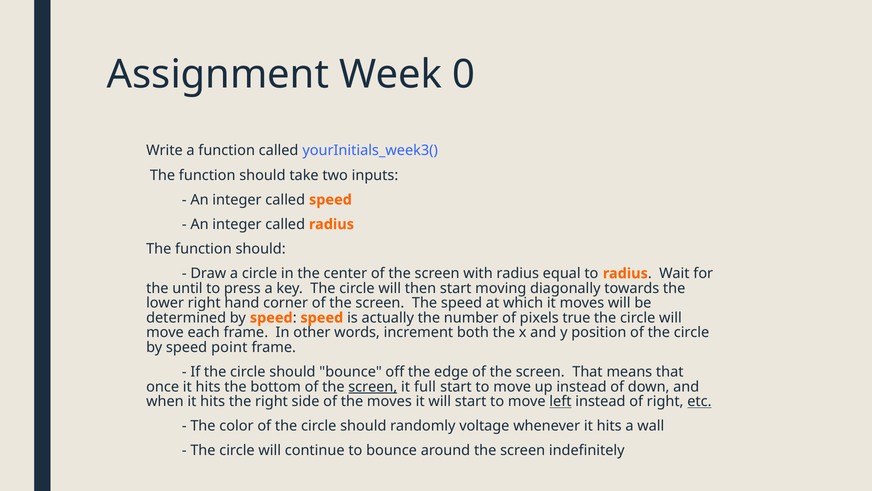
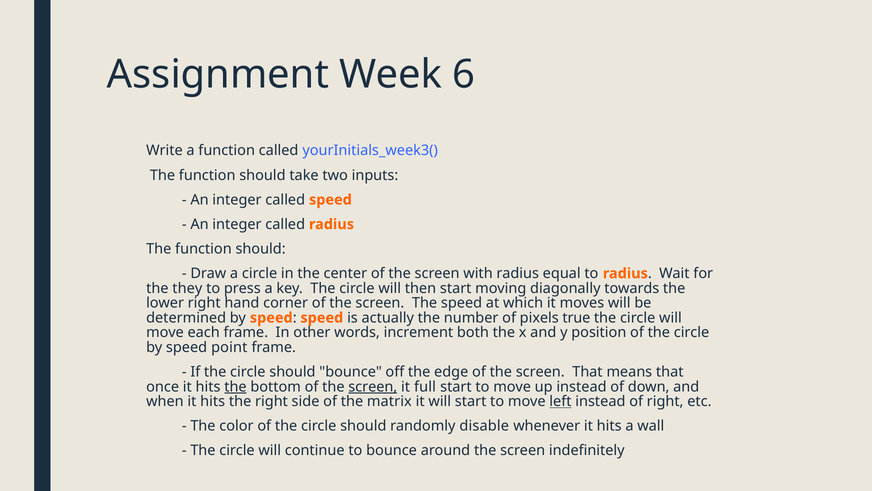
0: 0 -> 6
until: until -> they
the at (235, 386) underline: none -> present
the moves: moves -> matrix
etc underline: present -> none
voltage: voltage -> disable
